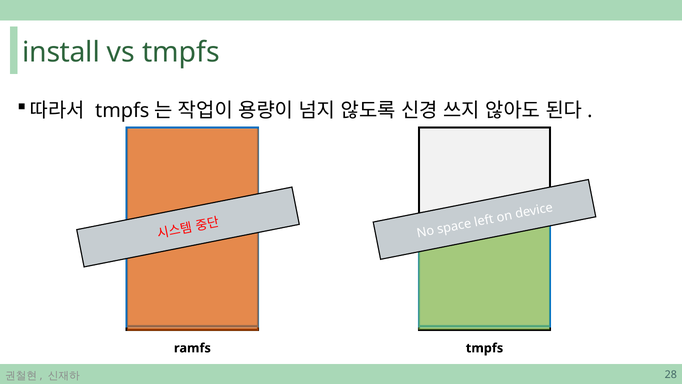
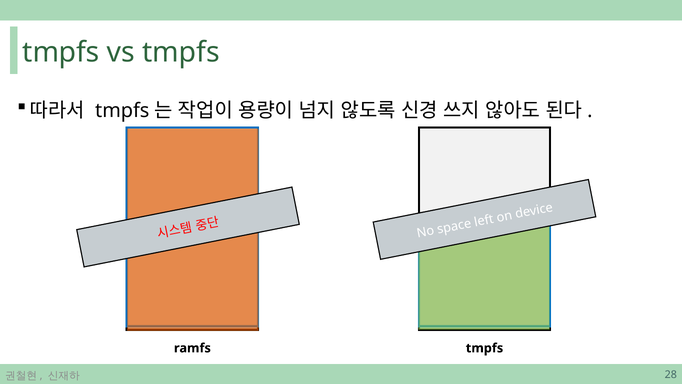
install at (61, 52): install -> tmpfs
